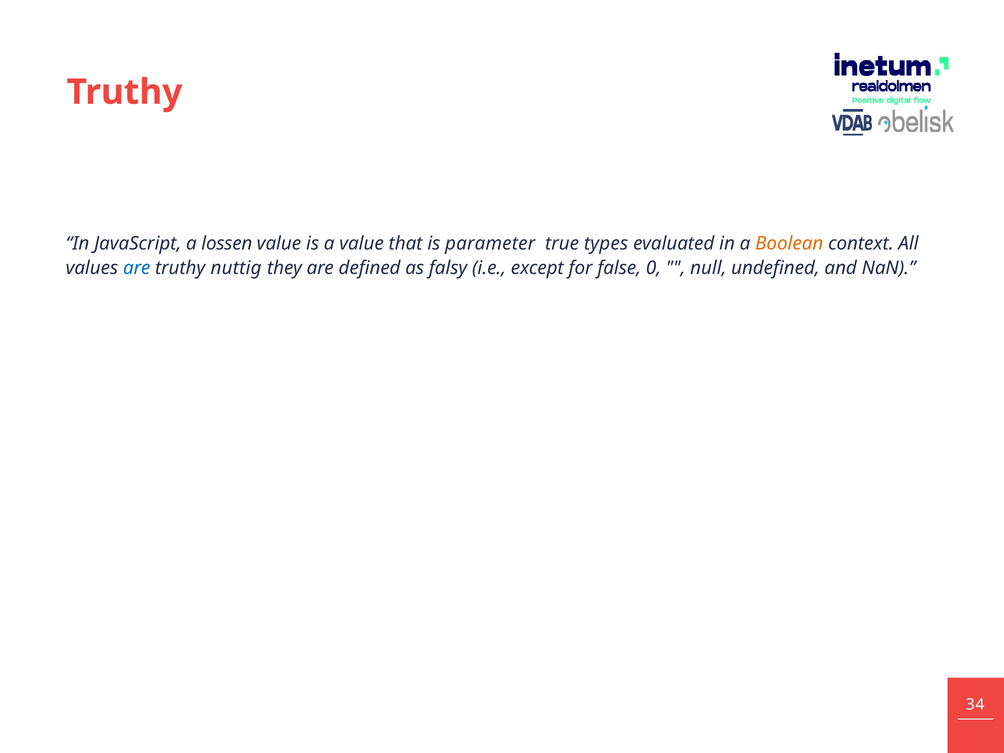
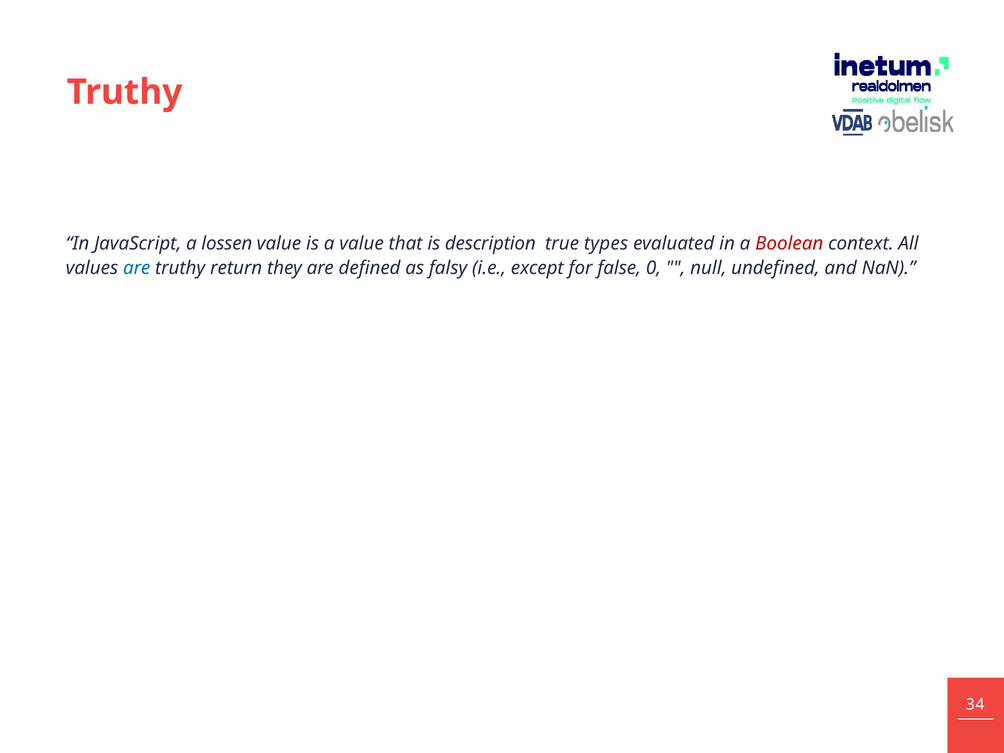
parameter: parameter -> description
Boolean colour: orange -> red
nuttig: nuttig -> return
